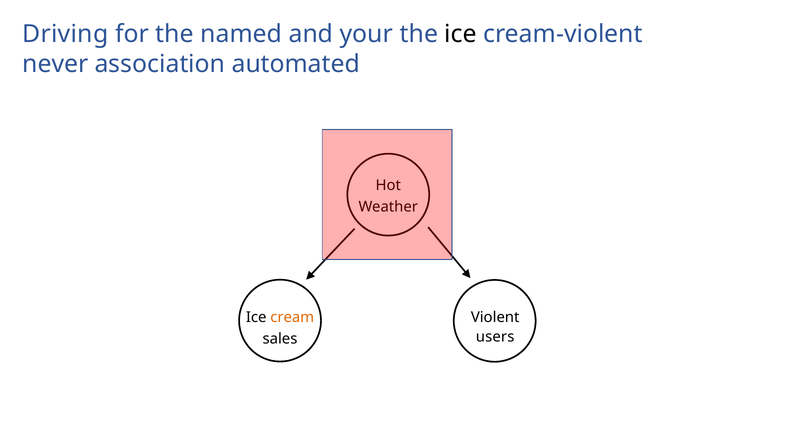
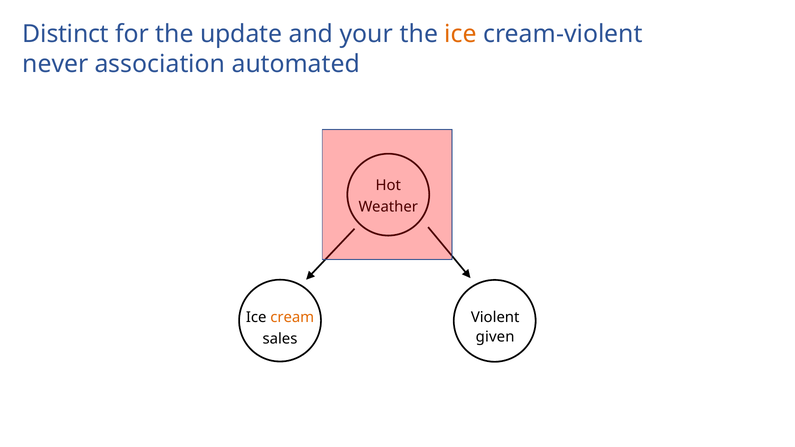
Driving: Driving -> Distinct
named: named -> update
ice at (461, 34) colour: black -> orange
users: users -> given
